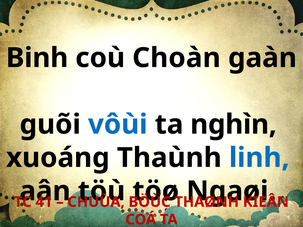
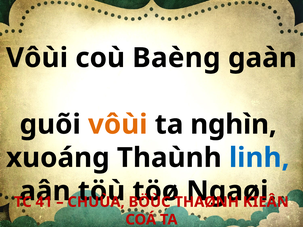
Binh at (37, 58): Binh -> Vôùi
Choàn: Choàn -> Baèng
vôùi at (118, 125) colour: blue -> orange
